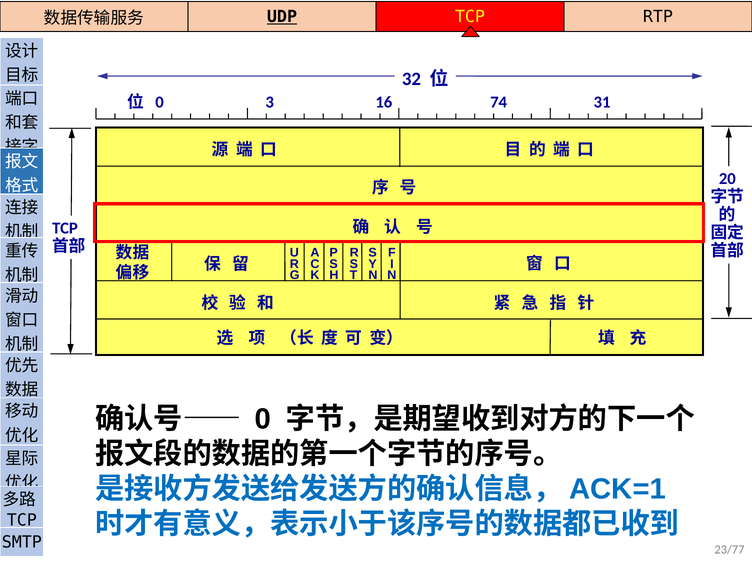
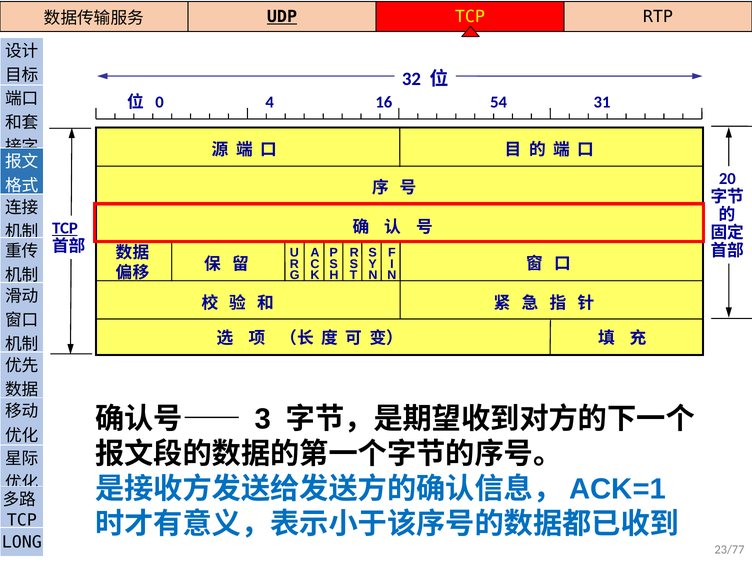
3: 3 -> 4
74: 74 -> 54
TCP at (65, 228) underline: none -> present
0 at (263, 419): 0 -> 3
SMTP: SMTP -> LONG
